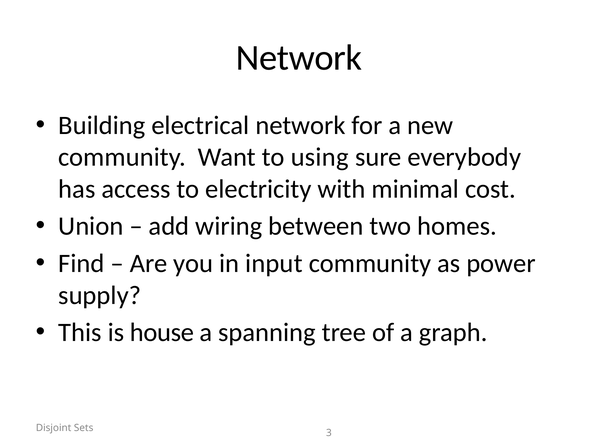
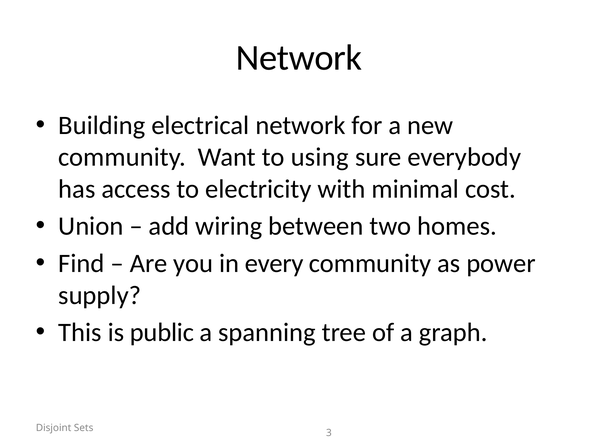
input: input -> every
house: house -> public
